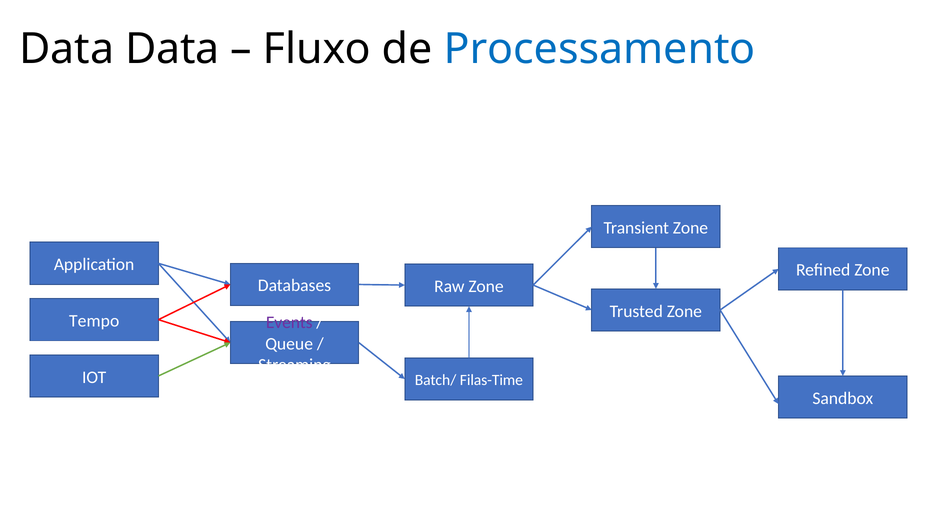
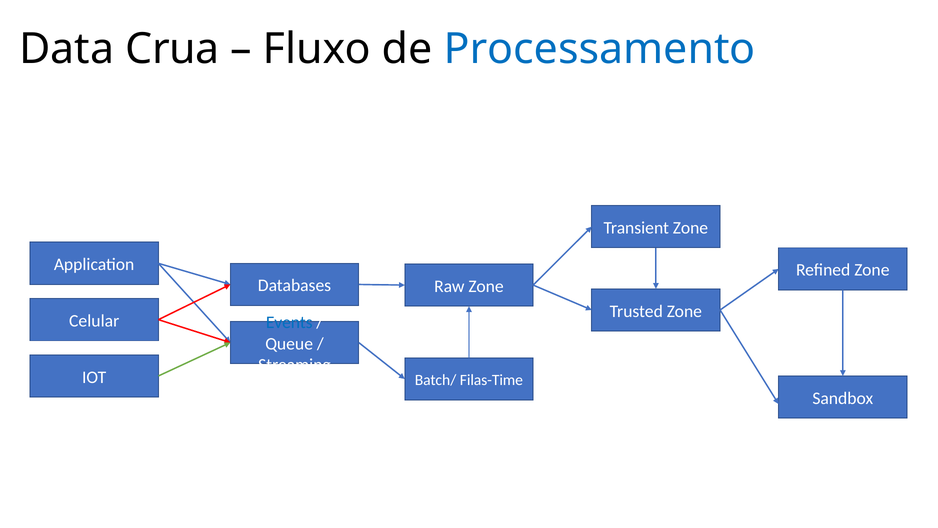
Data Data: Data -> Crua
Tempo: Tempo -> Celular
Events colour: purple -> blue
